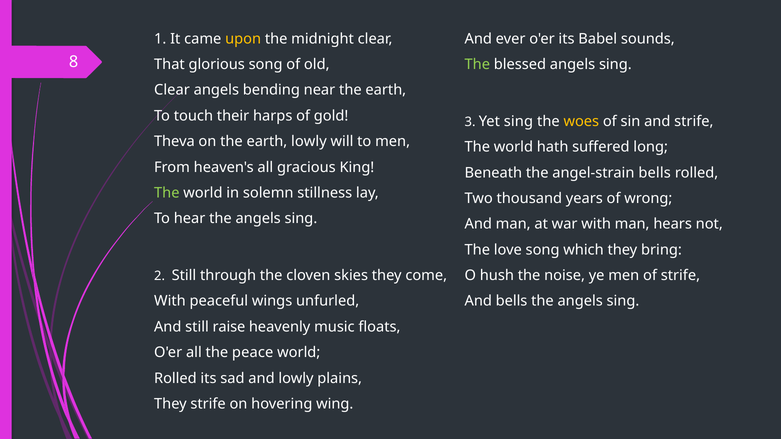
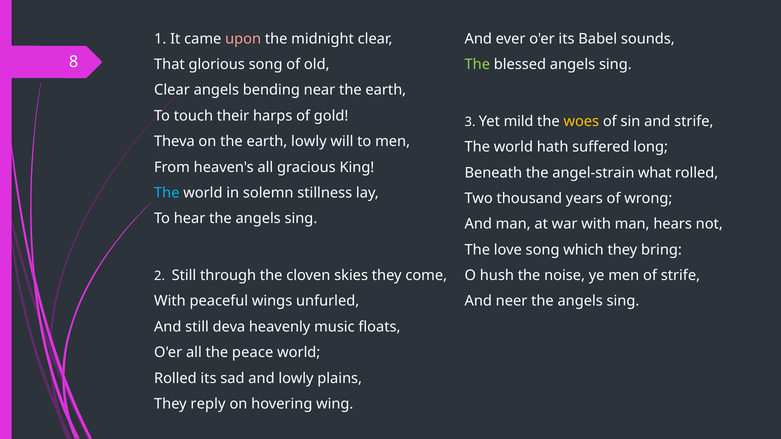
upon colour: yellow -> pink
Yet sing: sing -> mild
angel-strain bells: bells -> what
The at (167, 193) colour: light green -> light blue
And bells: bells -> neer
raise: raise -> deva
They strife: strife -> reply
